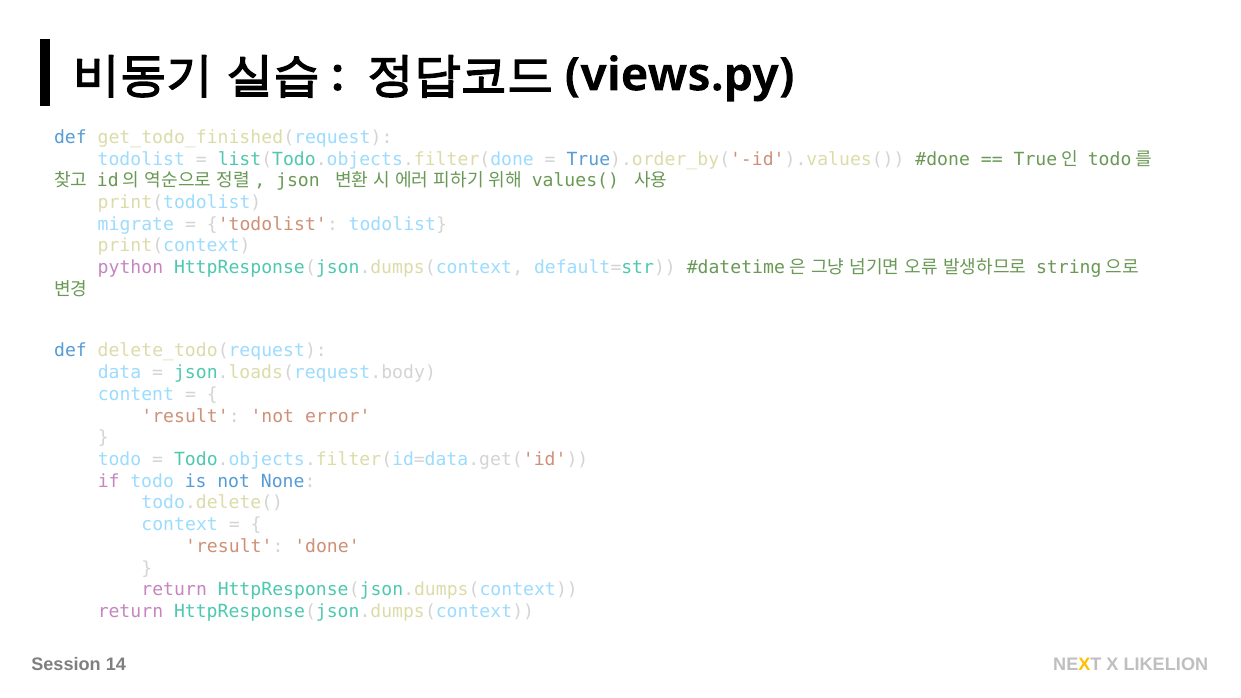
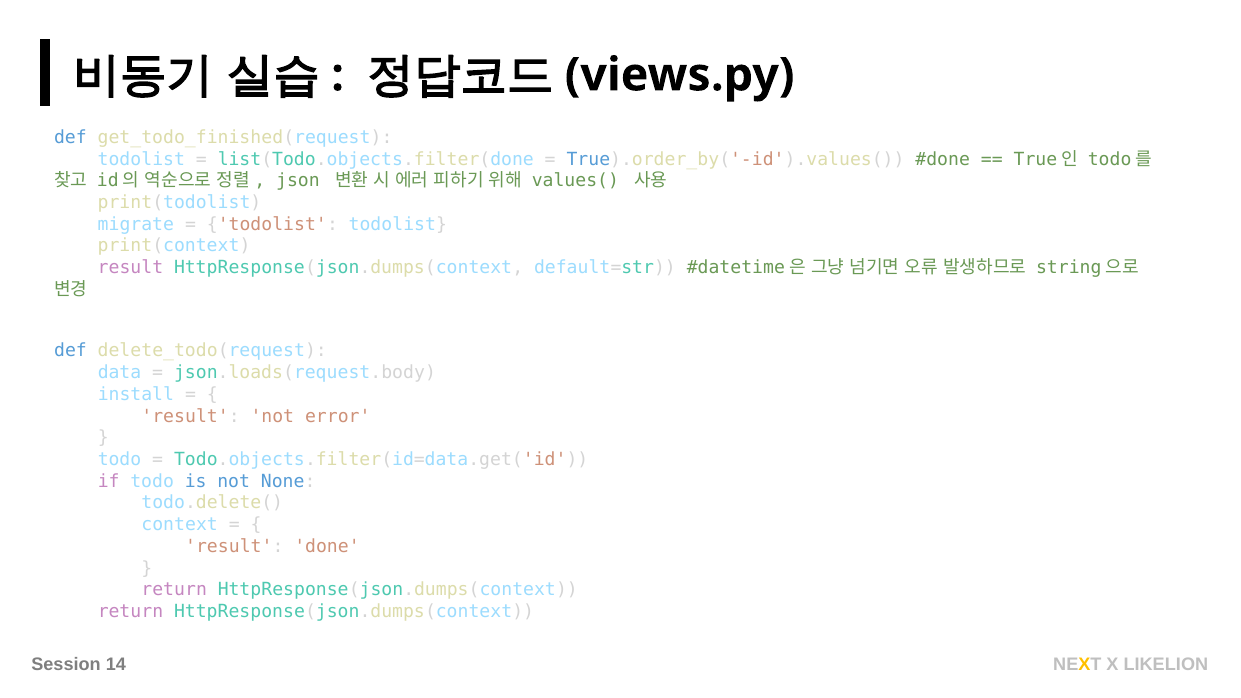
python at (130, 268): python -> result
content: content -> install
